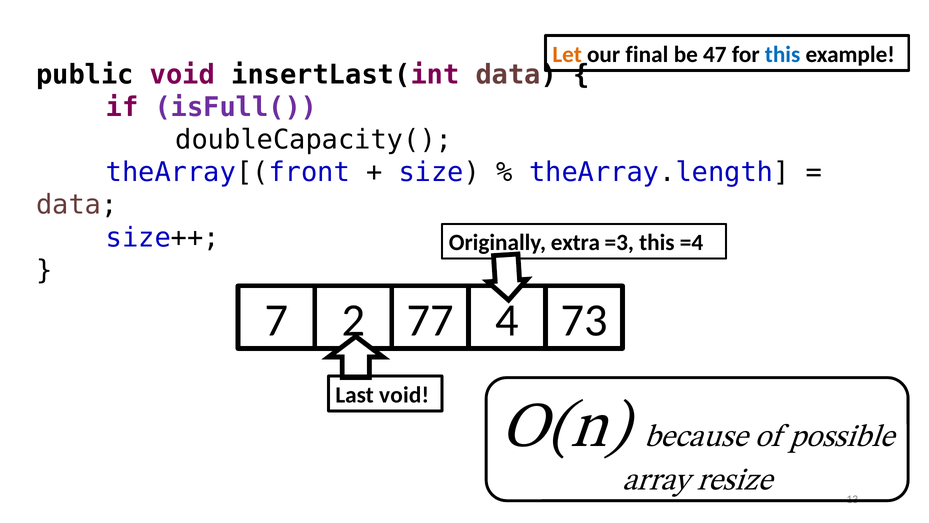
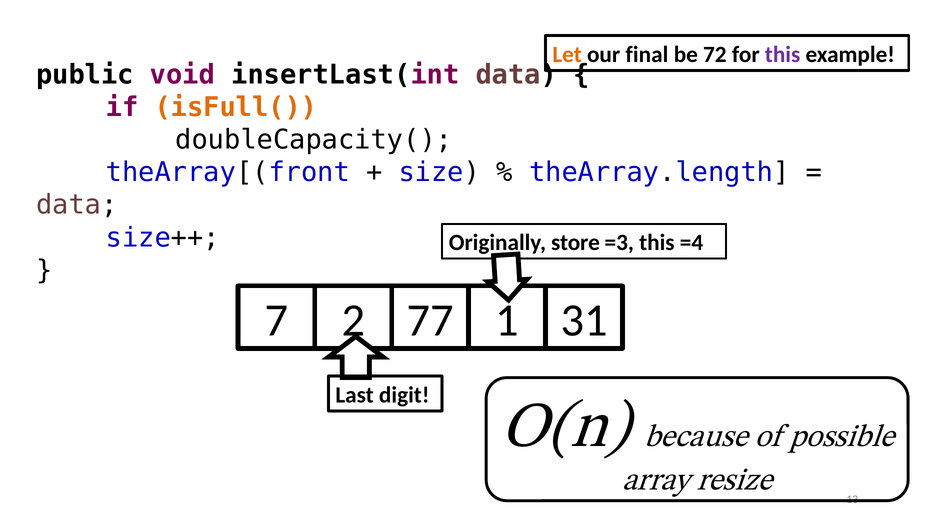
47: 47 -> 72
this at (783, 55) colour: blue -> purple
isFull( colour: purple -> orange
extra: extra -> store
4: 4 -> 1
73: 73 -> 31
Last void: void -> digit
